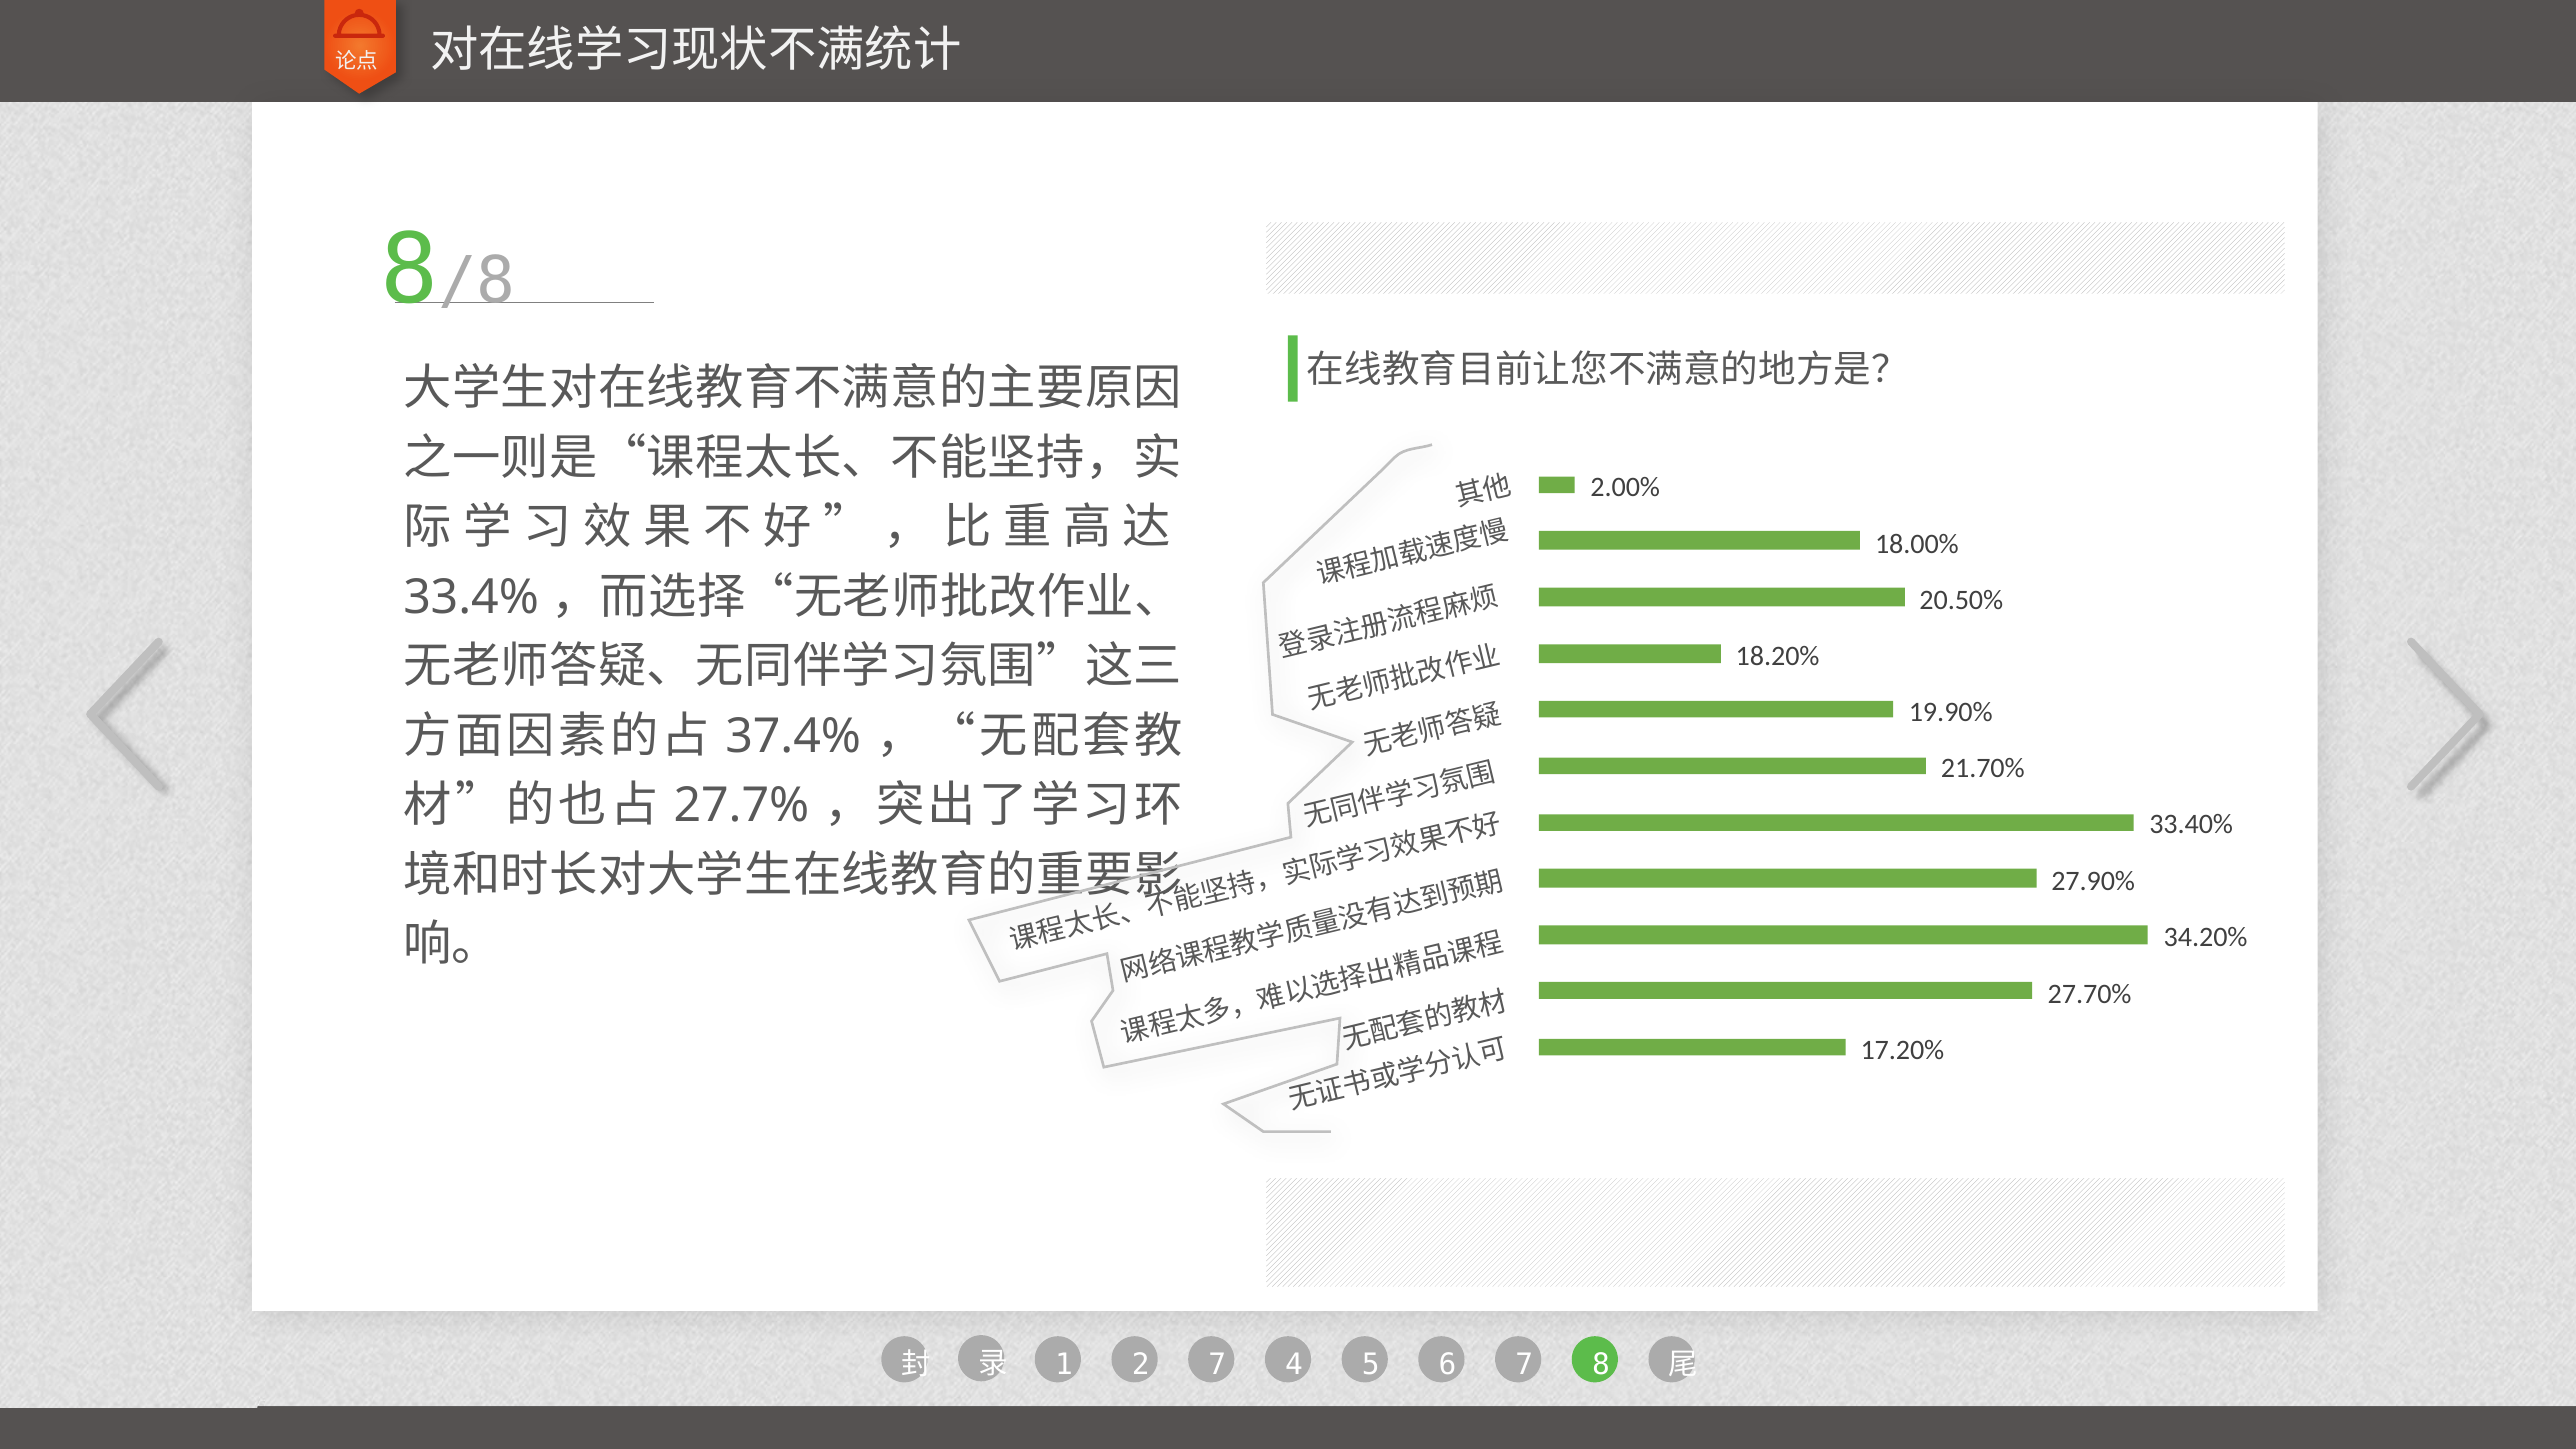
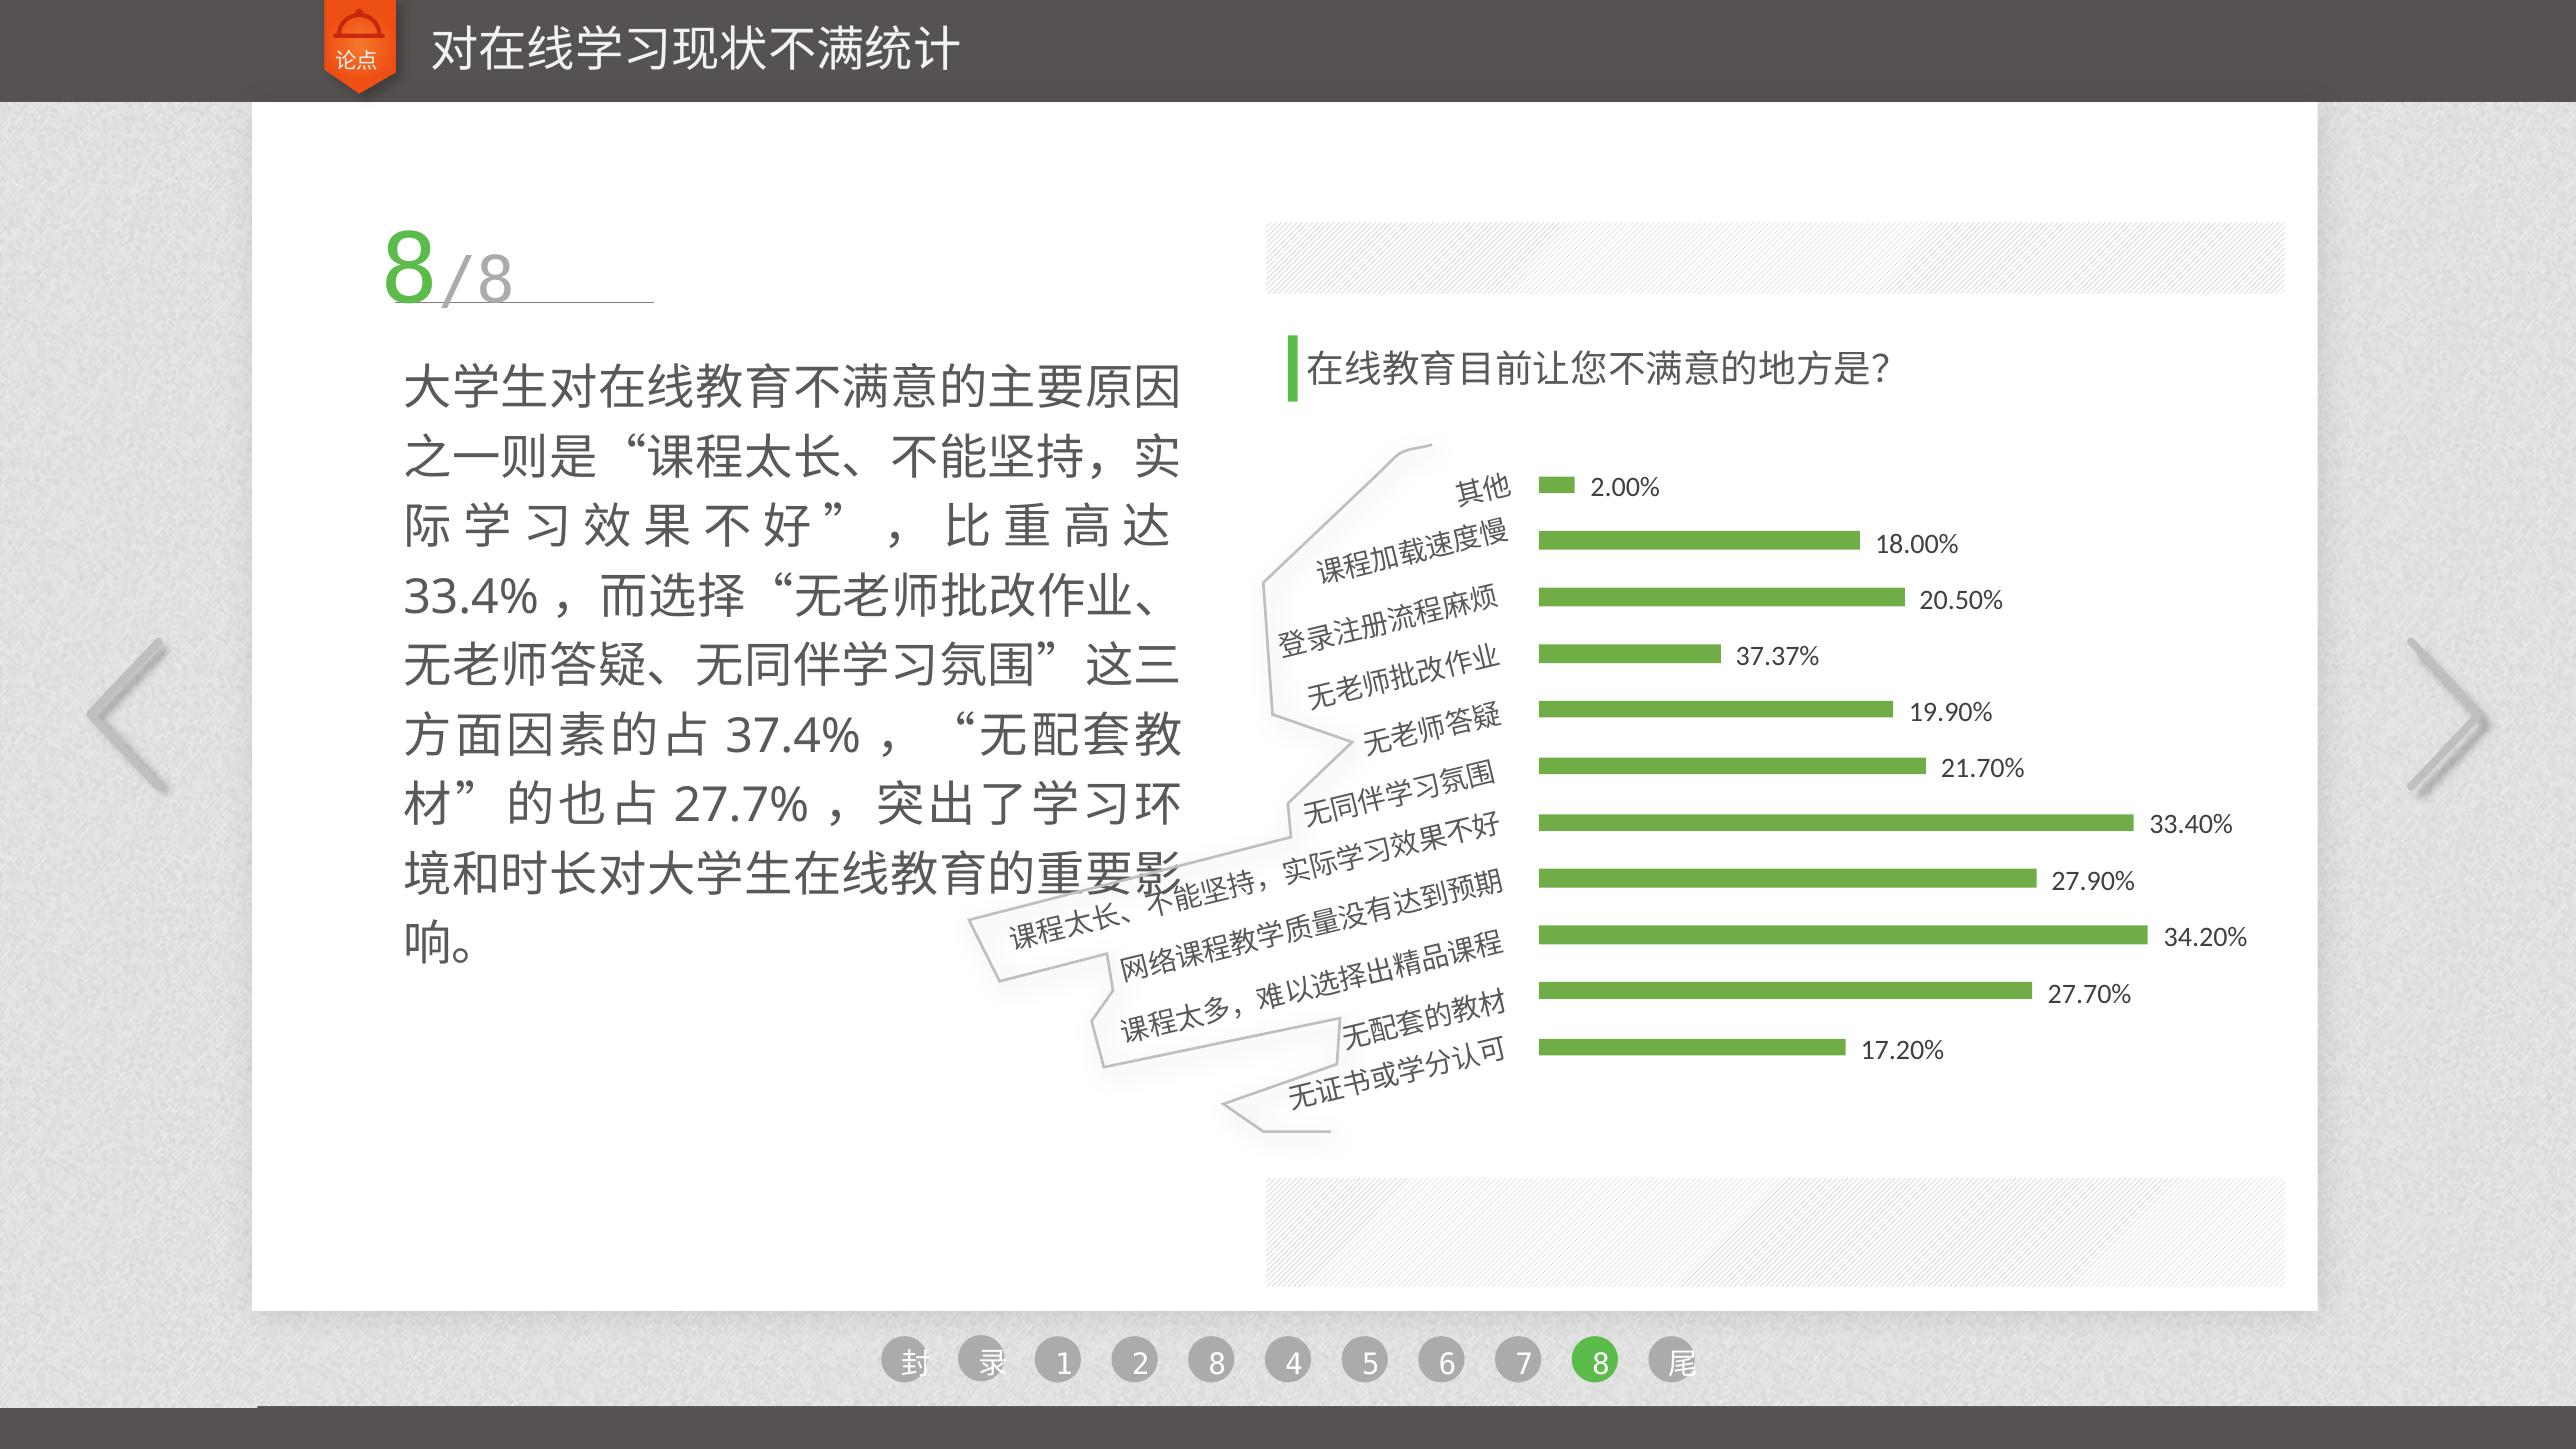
18.20%: 18.20% -> 37.37%
2 7: 7 -> 8
